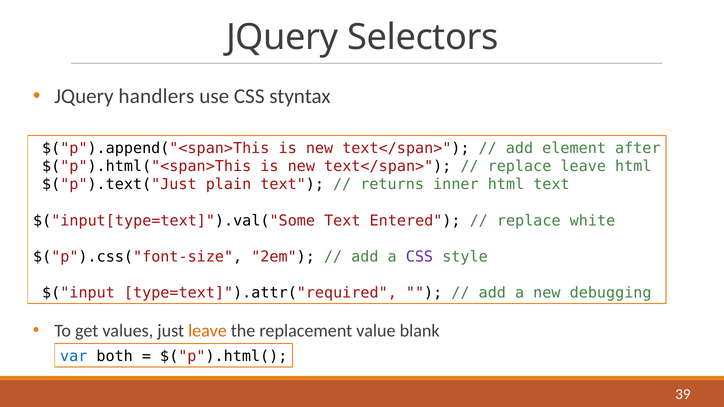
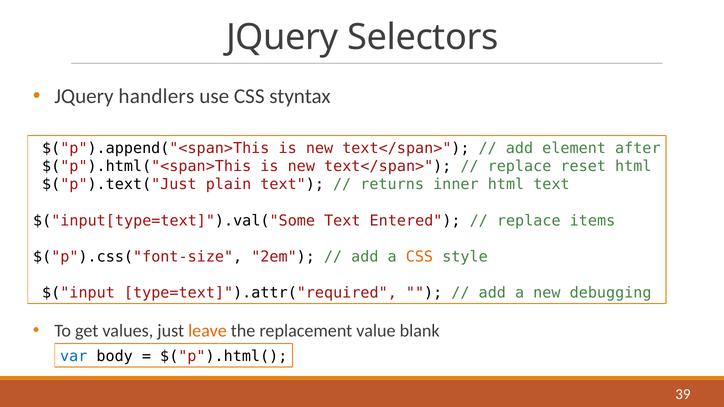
replace leave: leave -> reset
white: white -> items
CSS at (419, 257) colour: purple -> orange
both: both -> body
